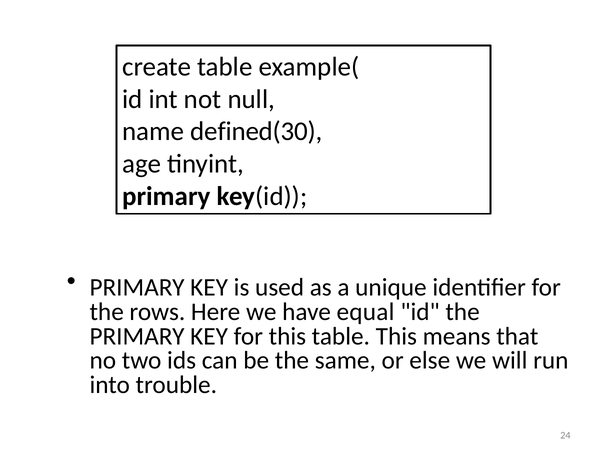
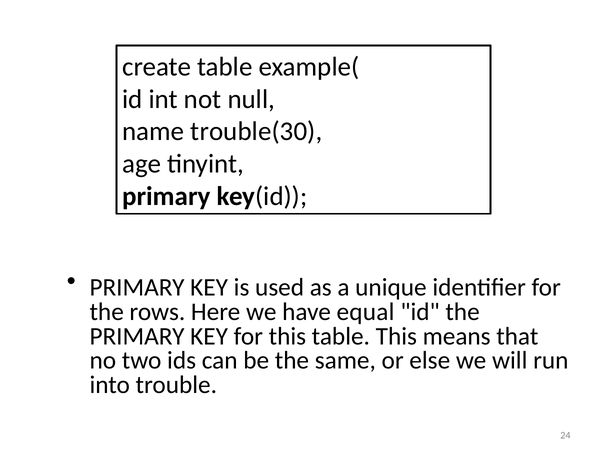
defined(30: defined(30 -> trouble(30
